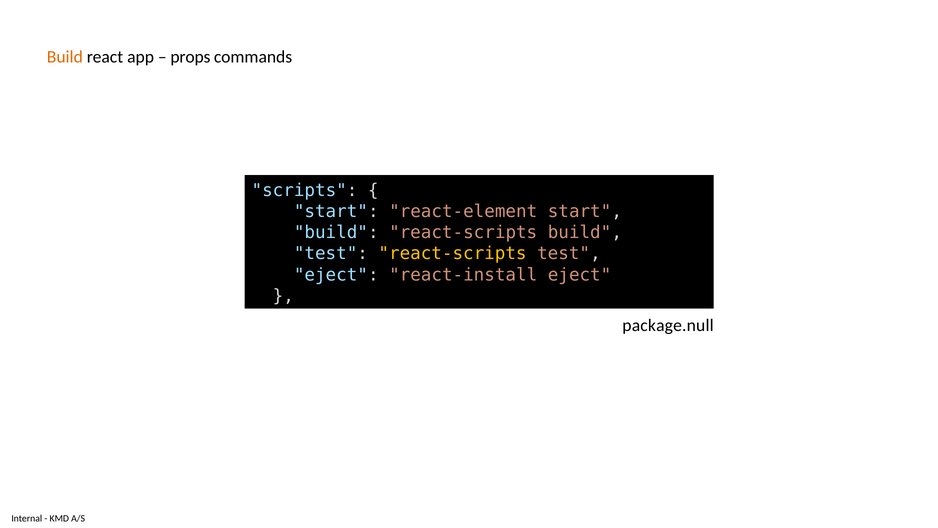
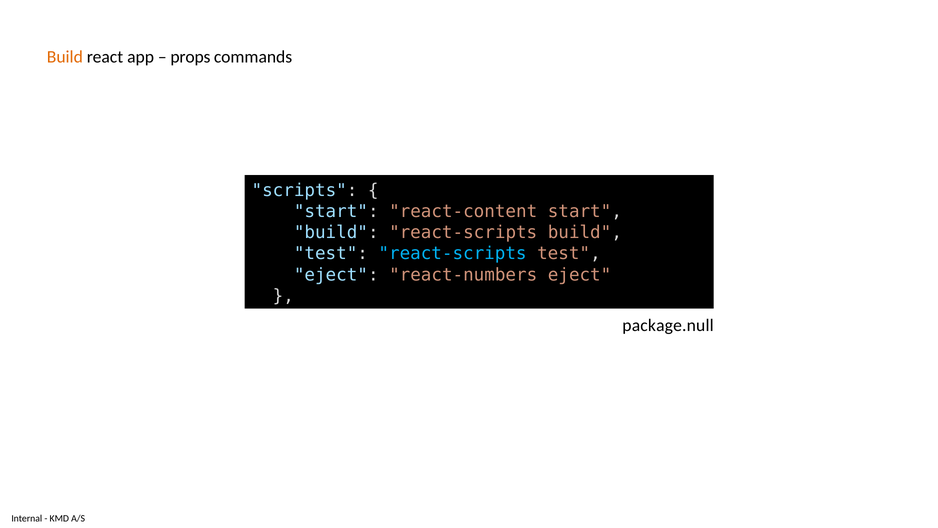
react-element: react-element -> react-content
react-scripts at (453, 253) colour: yellow -> light blue
react-install: react-install -> react-numbers
